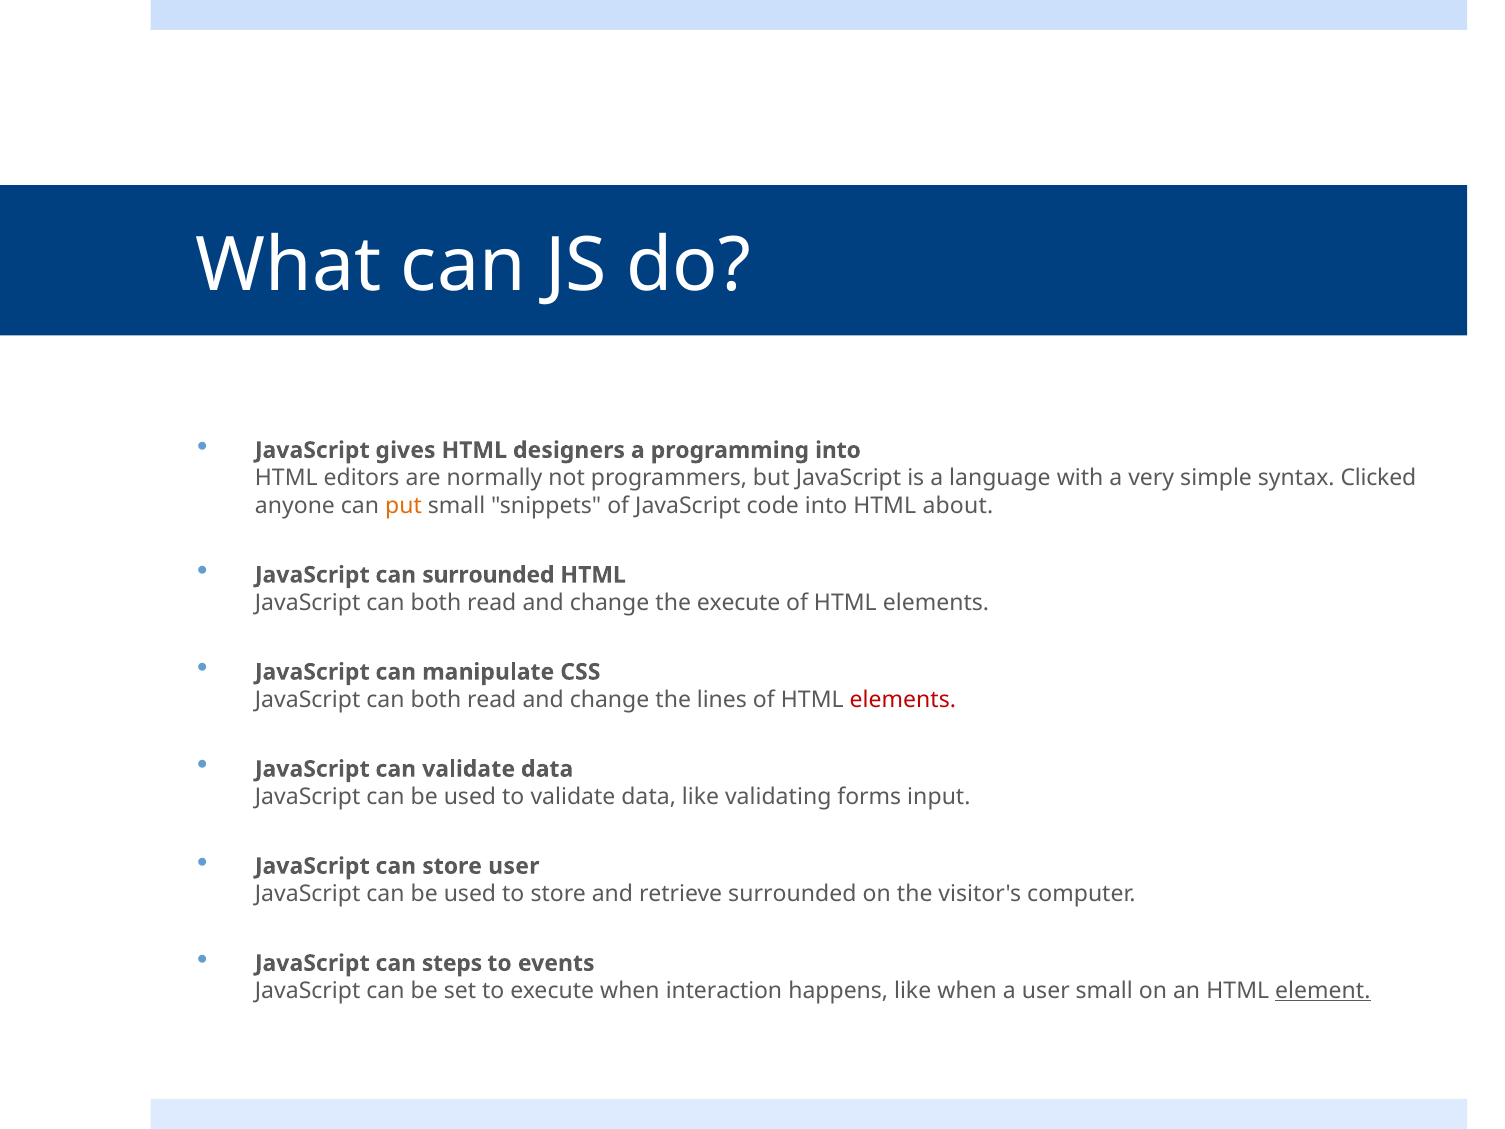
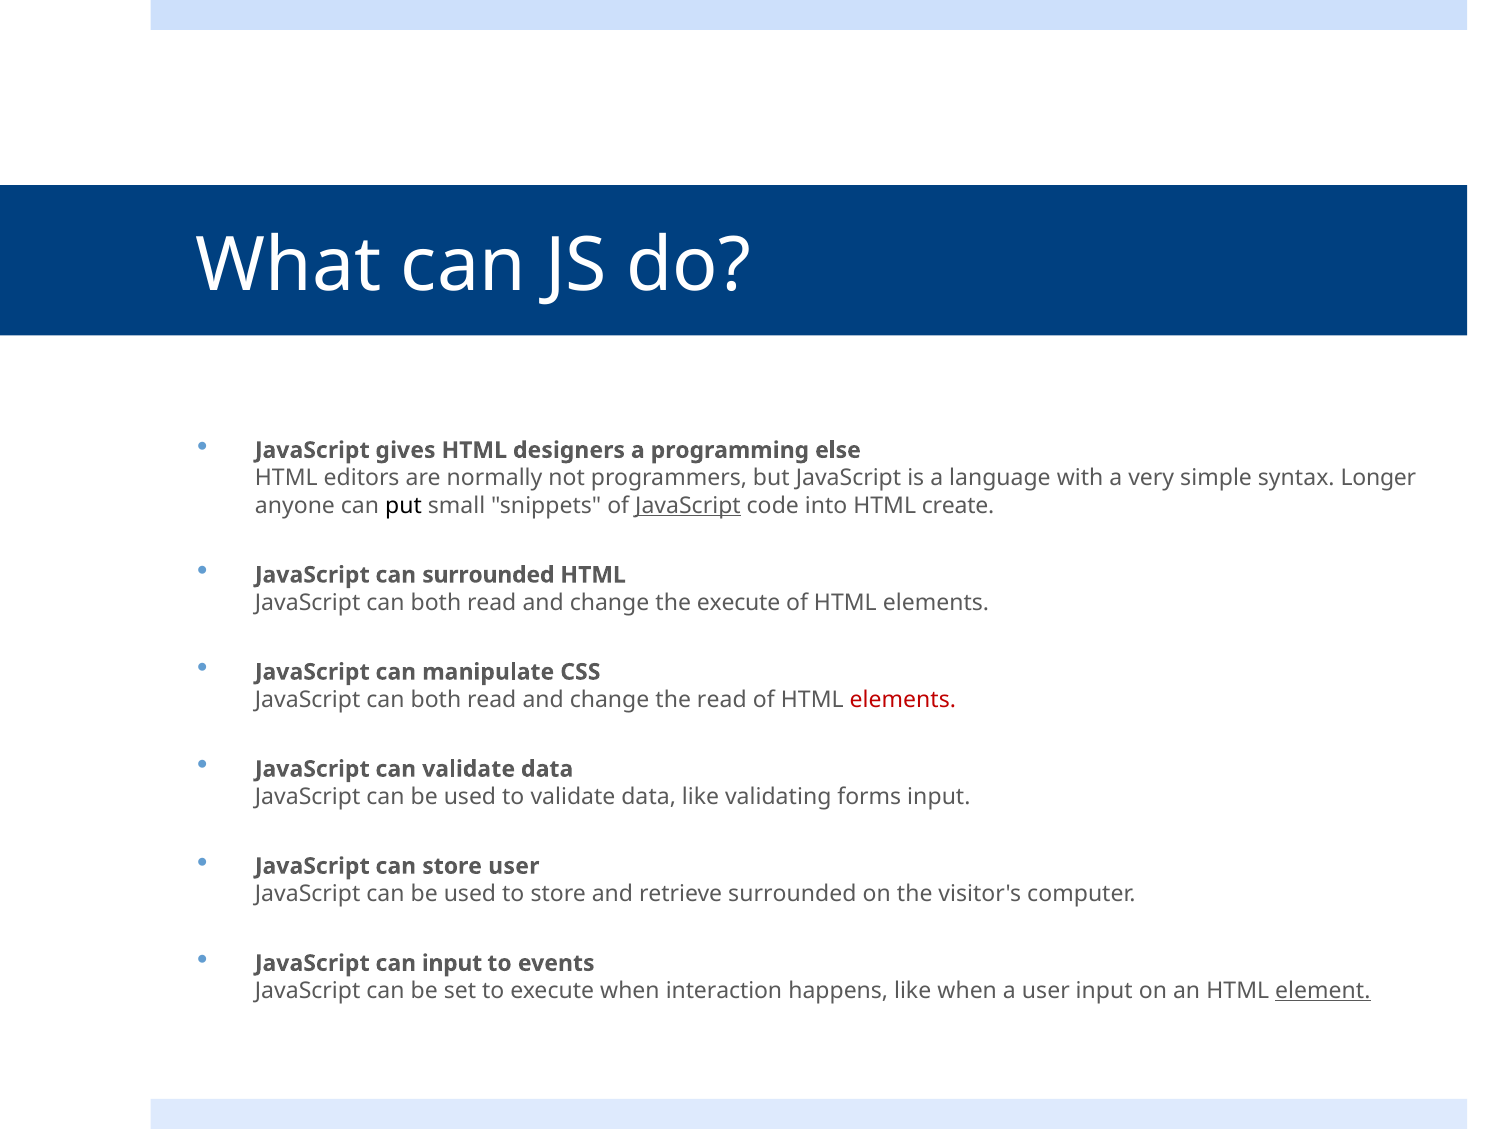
programming into: into -> else
Clicked: Clicked -> Longer
put colour: orange -> black
JavaScript at (688, 505) underline: none -> present
about: about -> create
the lines: lines -> read
can steps: steps -> input
user small: small -> input
